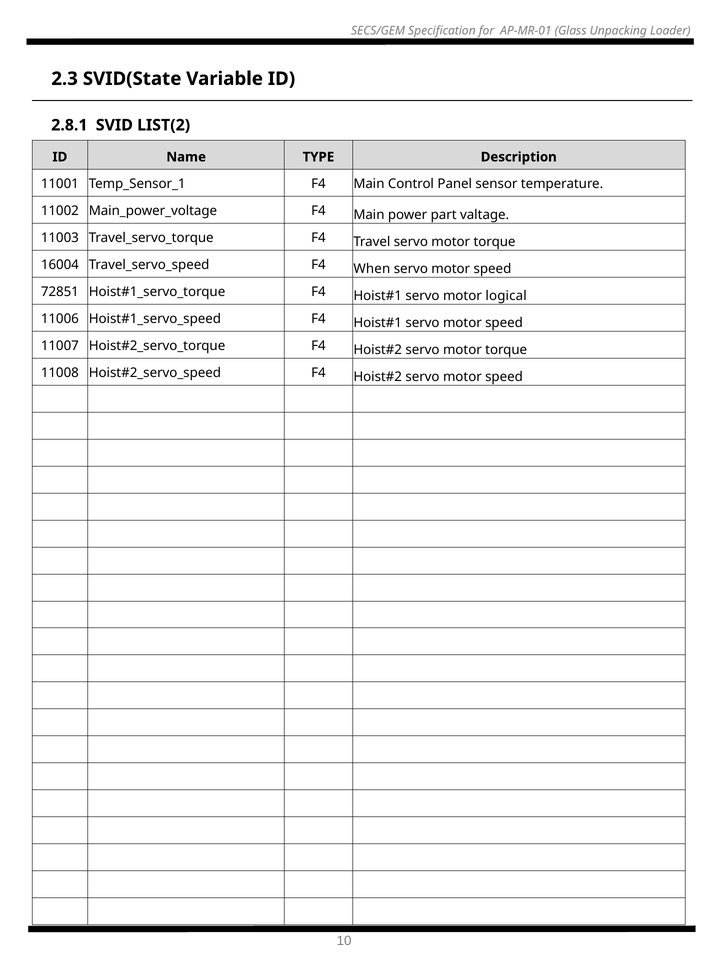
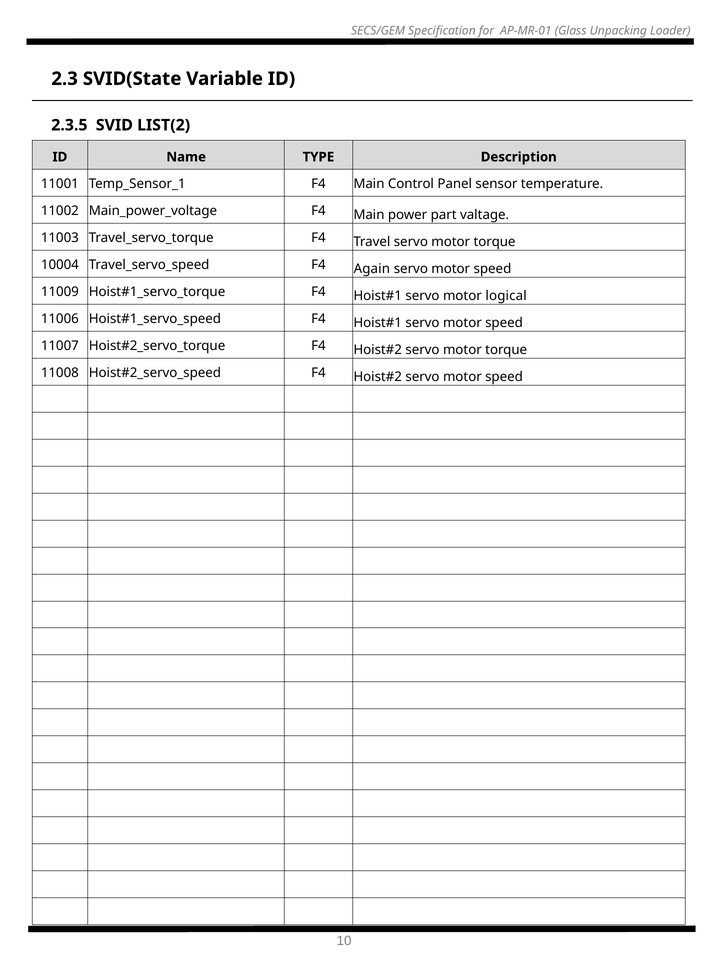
2.8.1: 2.8.1 -> 2.3.5
16004: 16004 -> 10004
When: When -> Again
72851: 72851 -> 11009
